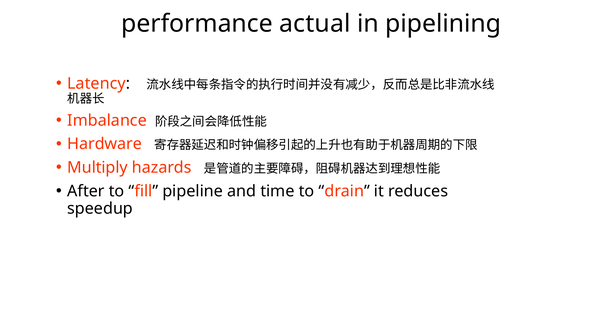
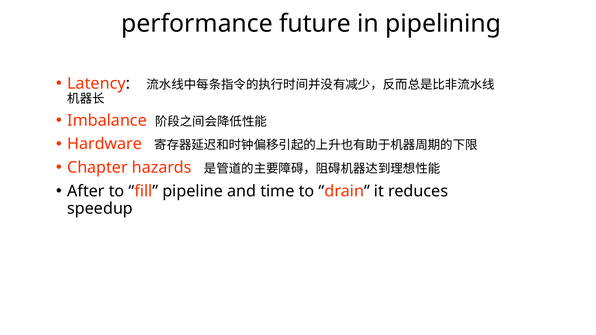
actual: actual -> future
Multiply: Multiply -> Chapter
